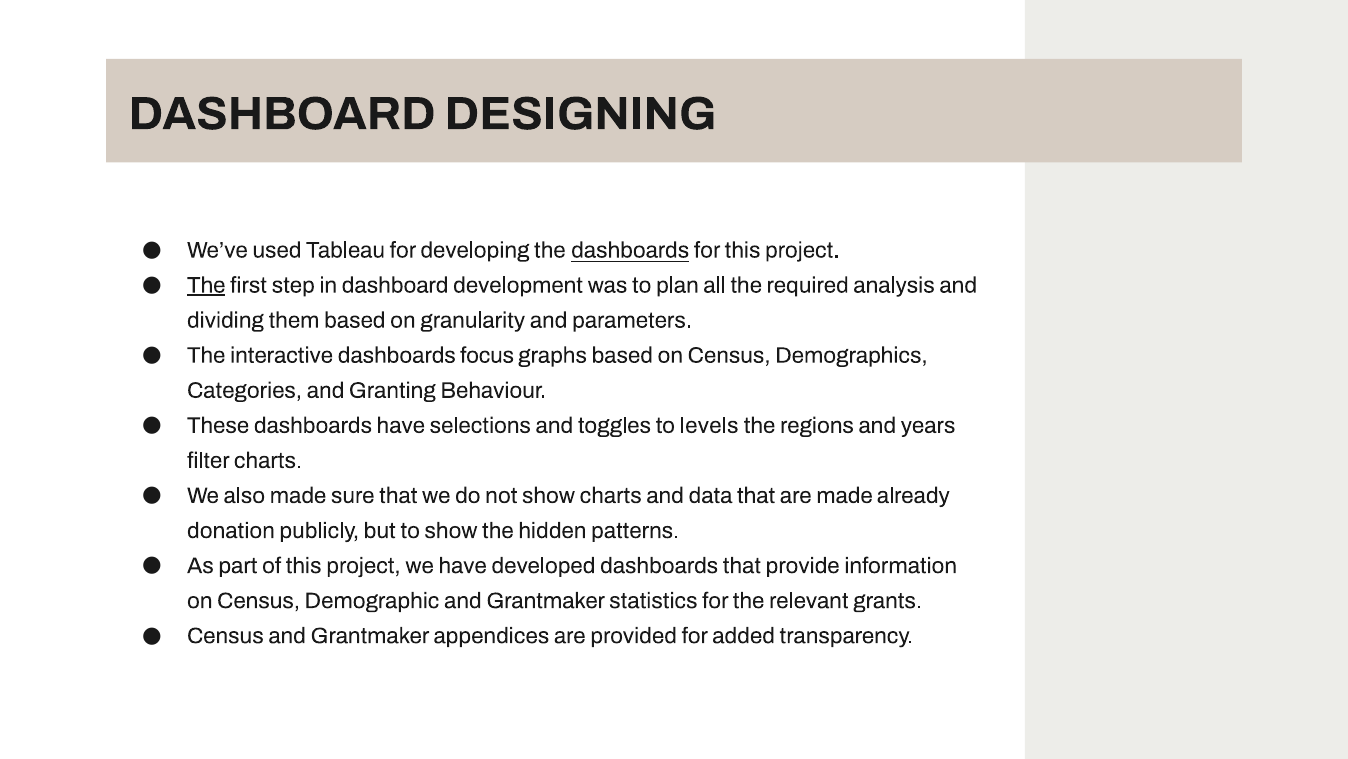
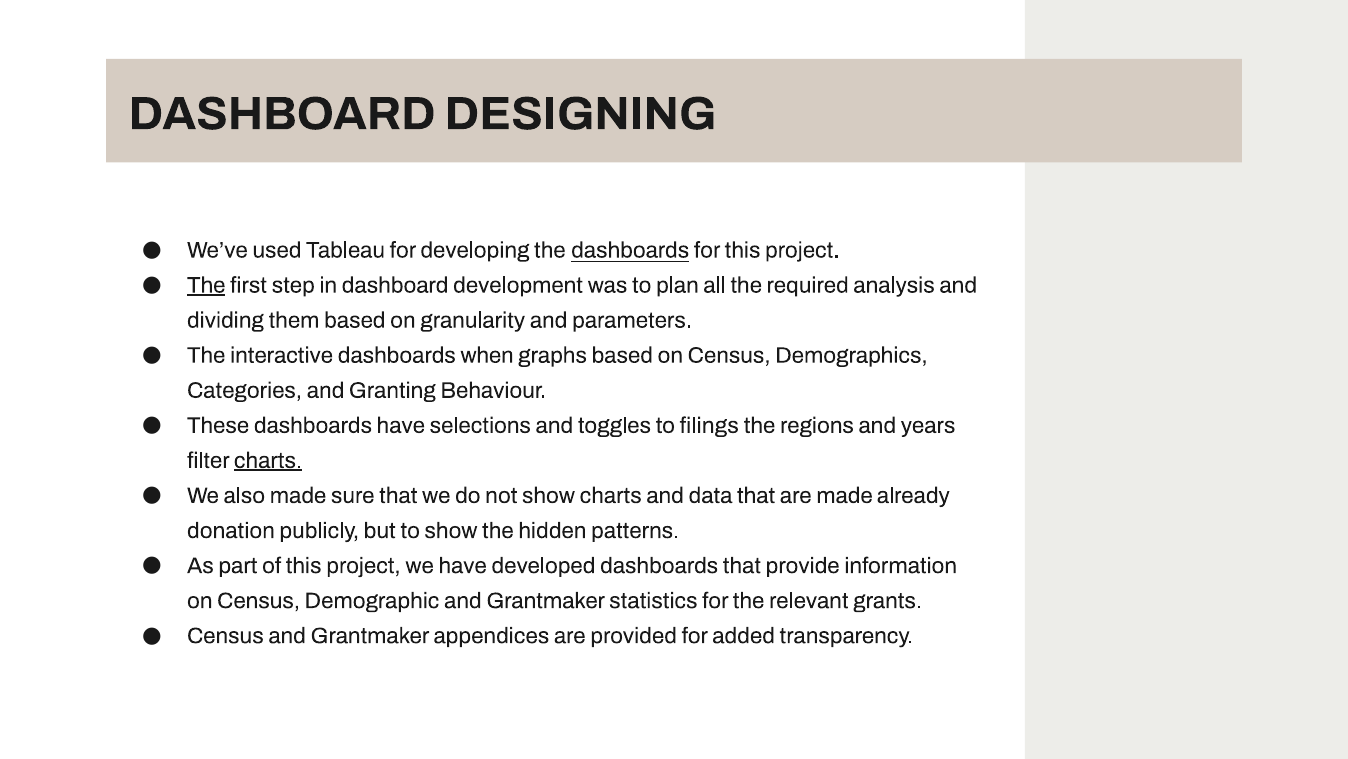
focus: focus -> when
levels: levels -> filings
charts at (268, 460) underline: none -> present
